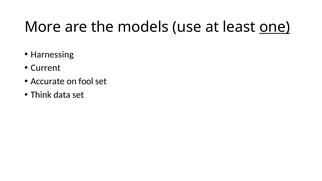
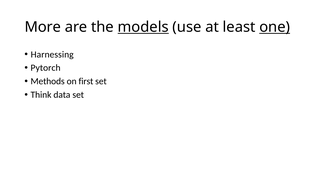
models underline: none -> present
Current: Current -> Pytorch
Accurate: Accurate -> Methods
fool: fool -> first
